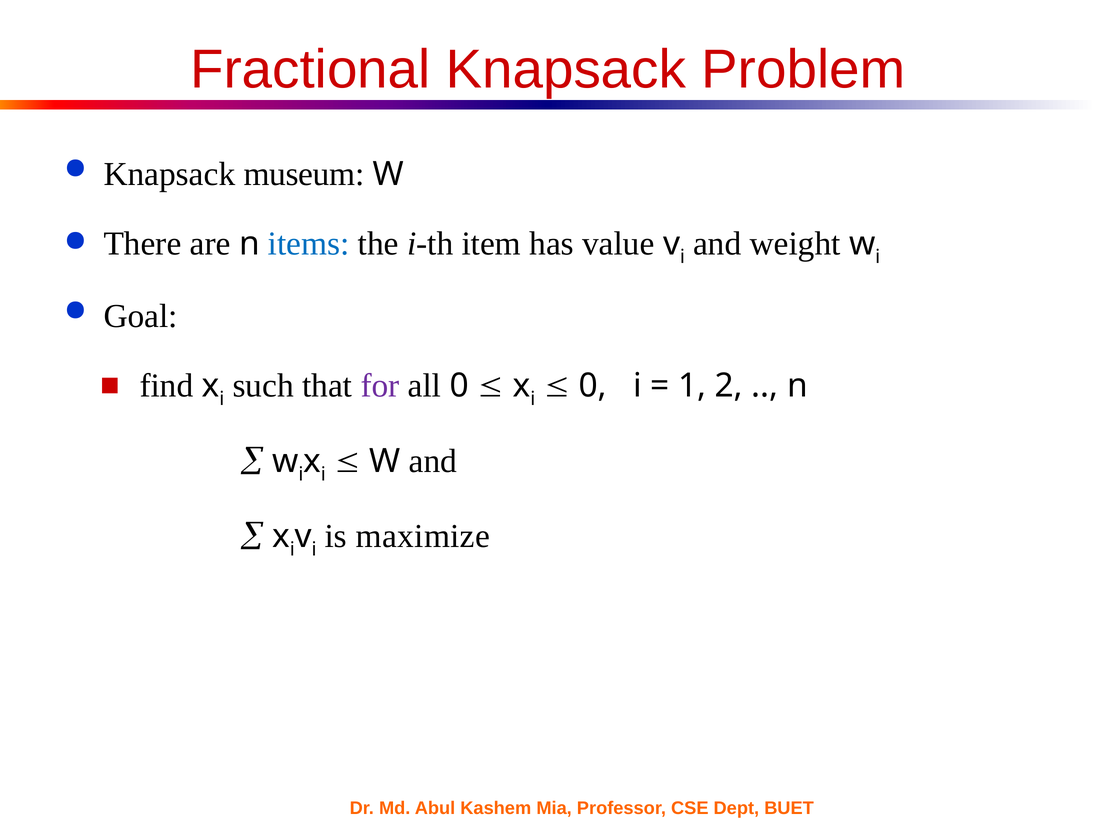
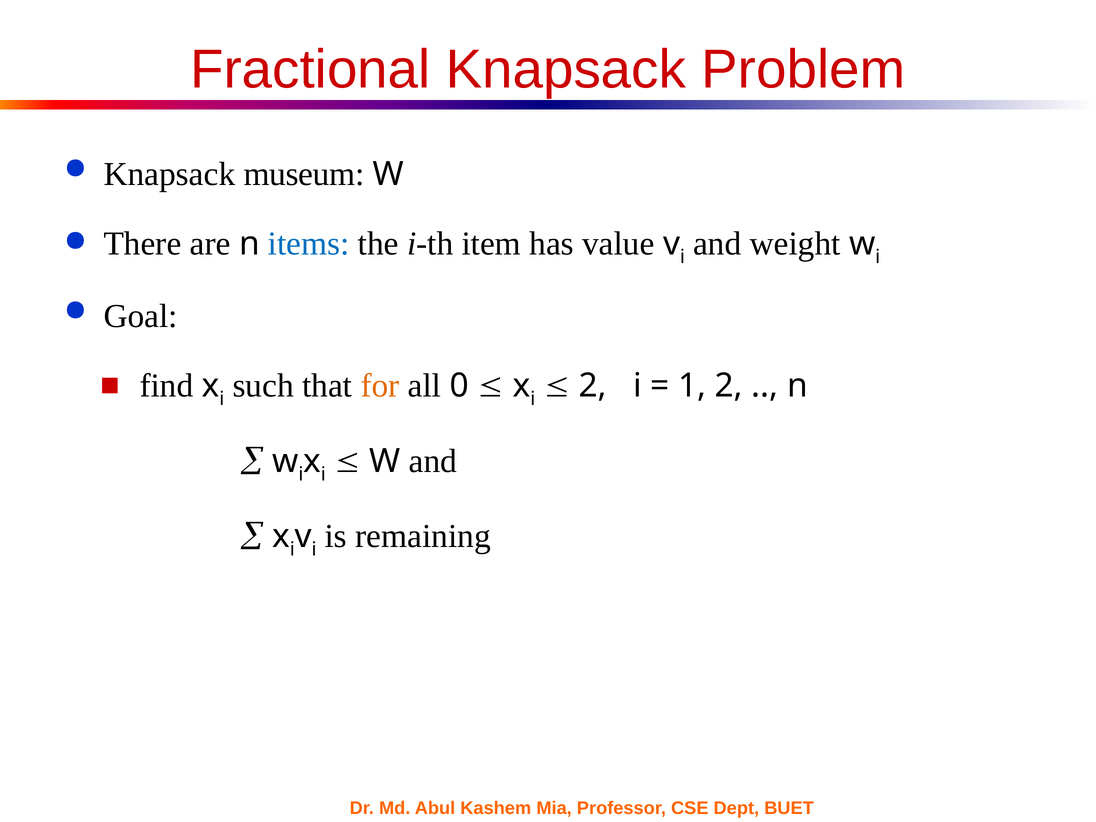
for colour: purple -> orange
0 at (593, 386): 0 -> 2
maximize: maximize -> remaining
